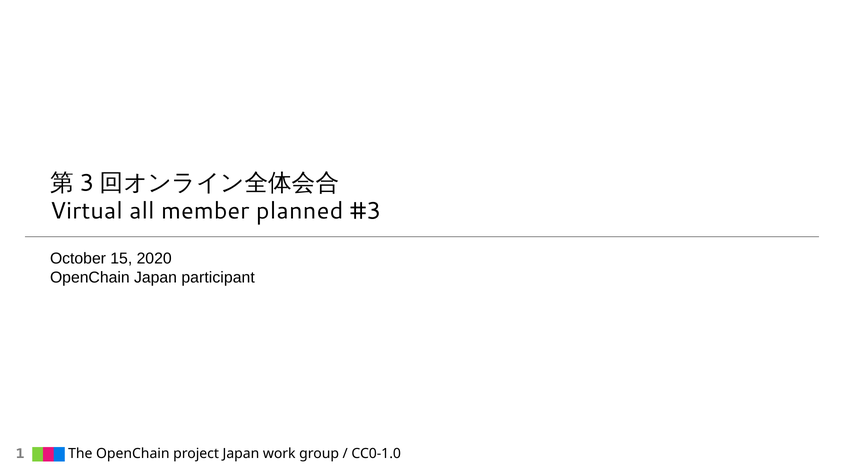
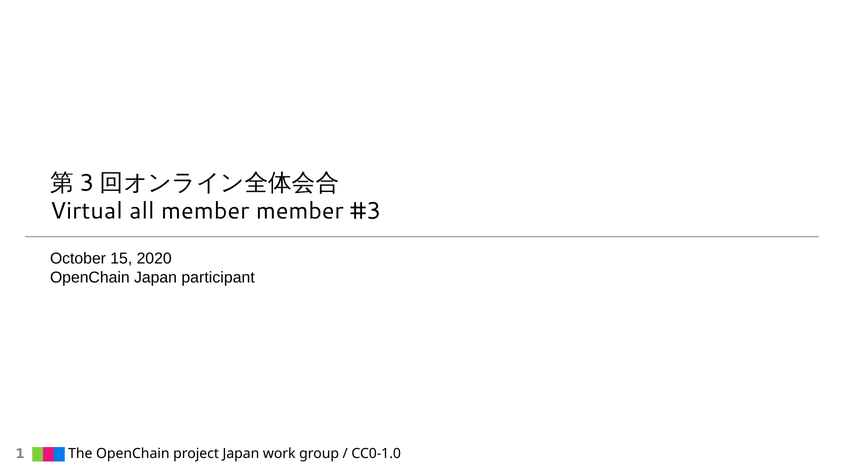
member planned: planned -> member
